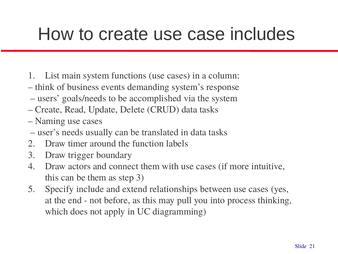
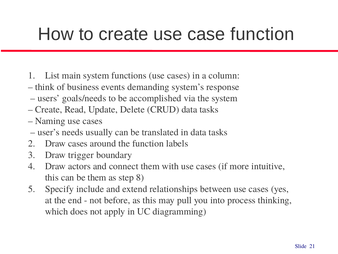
case includes: includes -> function
Draw timer: timer -> cases
step 3: 3 -> 8
